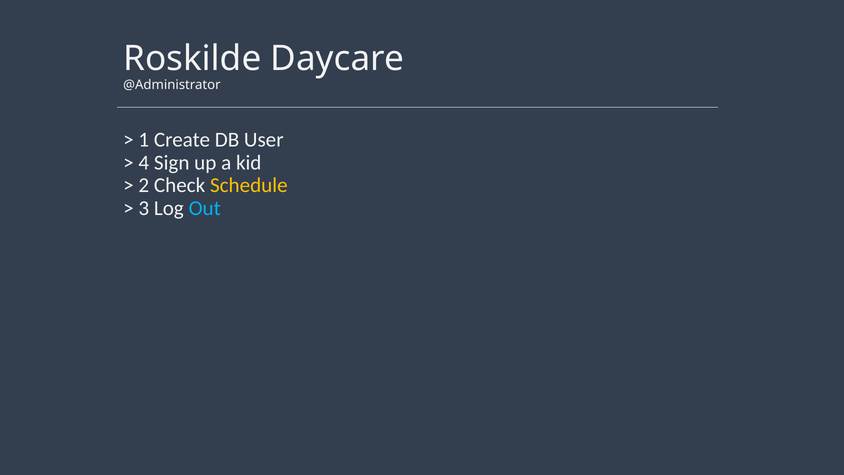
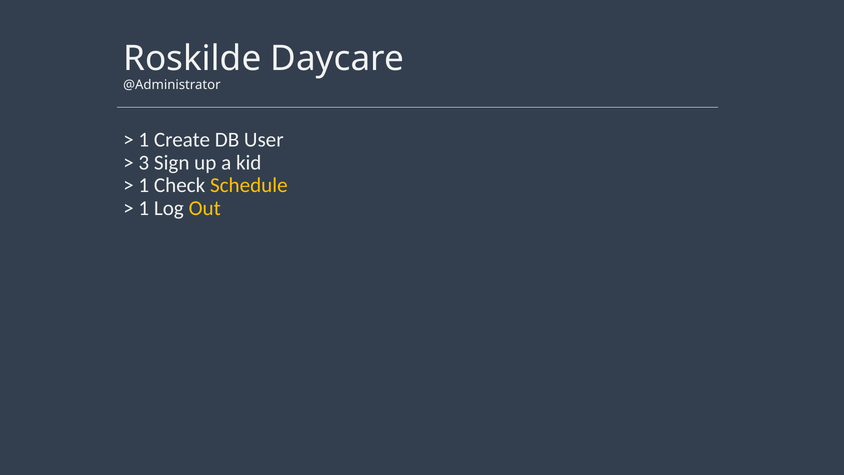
4: 4 -> 3
2 at (144, 185): 2 -> 1
3 at (144, 208): 3 -> 1
Out colour: light blue -> yellow
